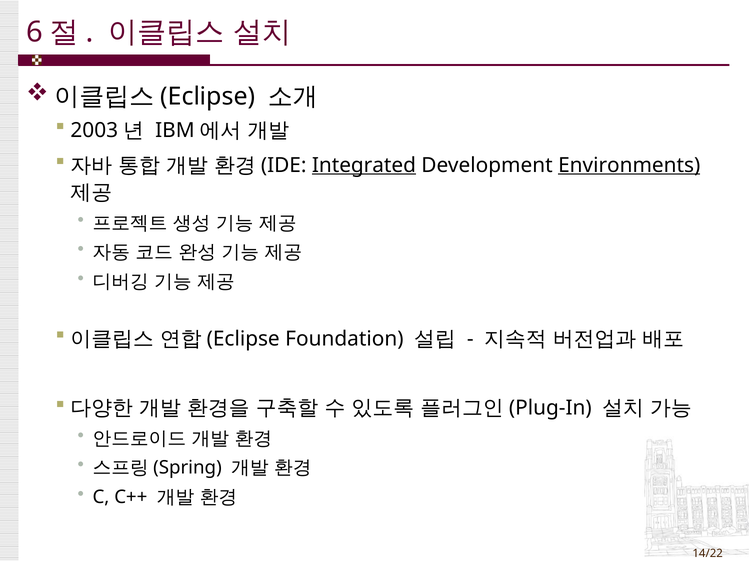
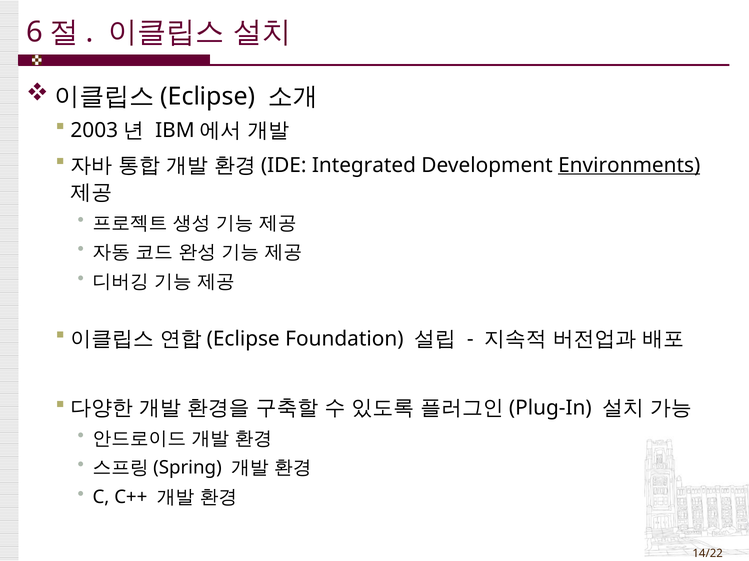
Integrated underline: present -> none
